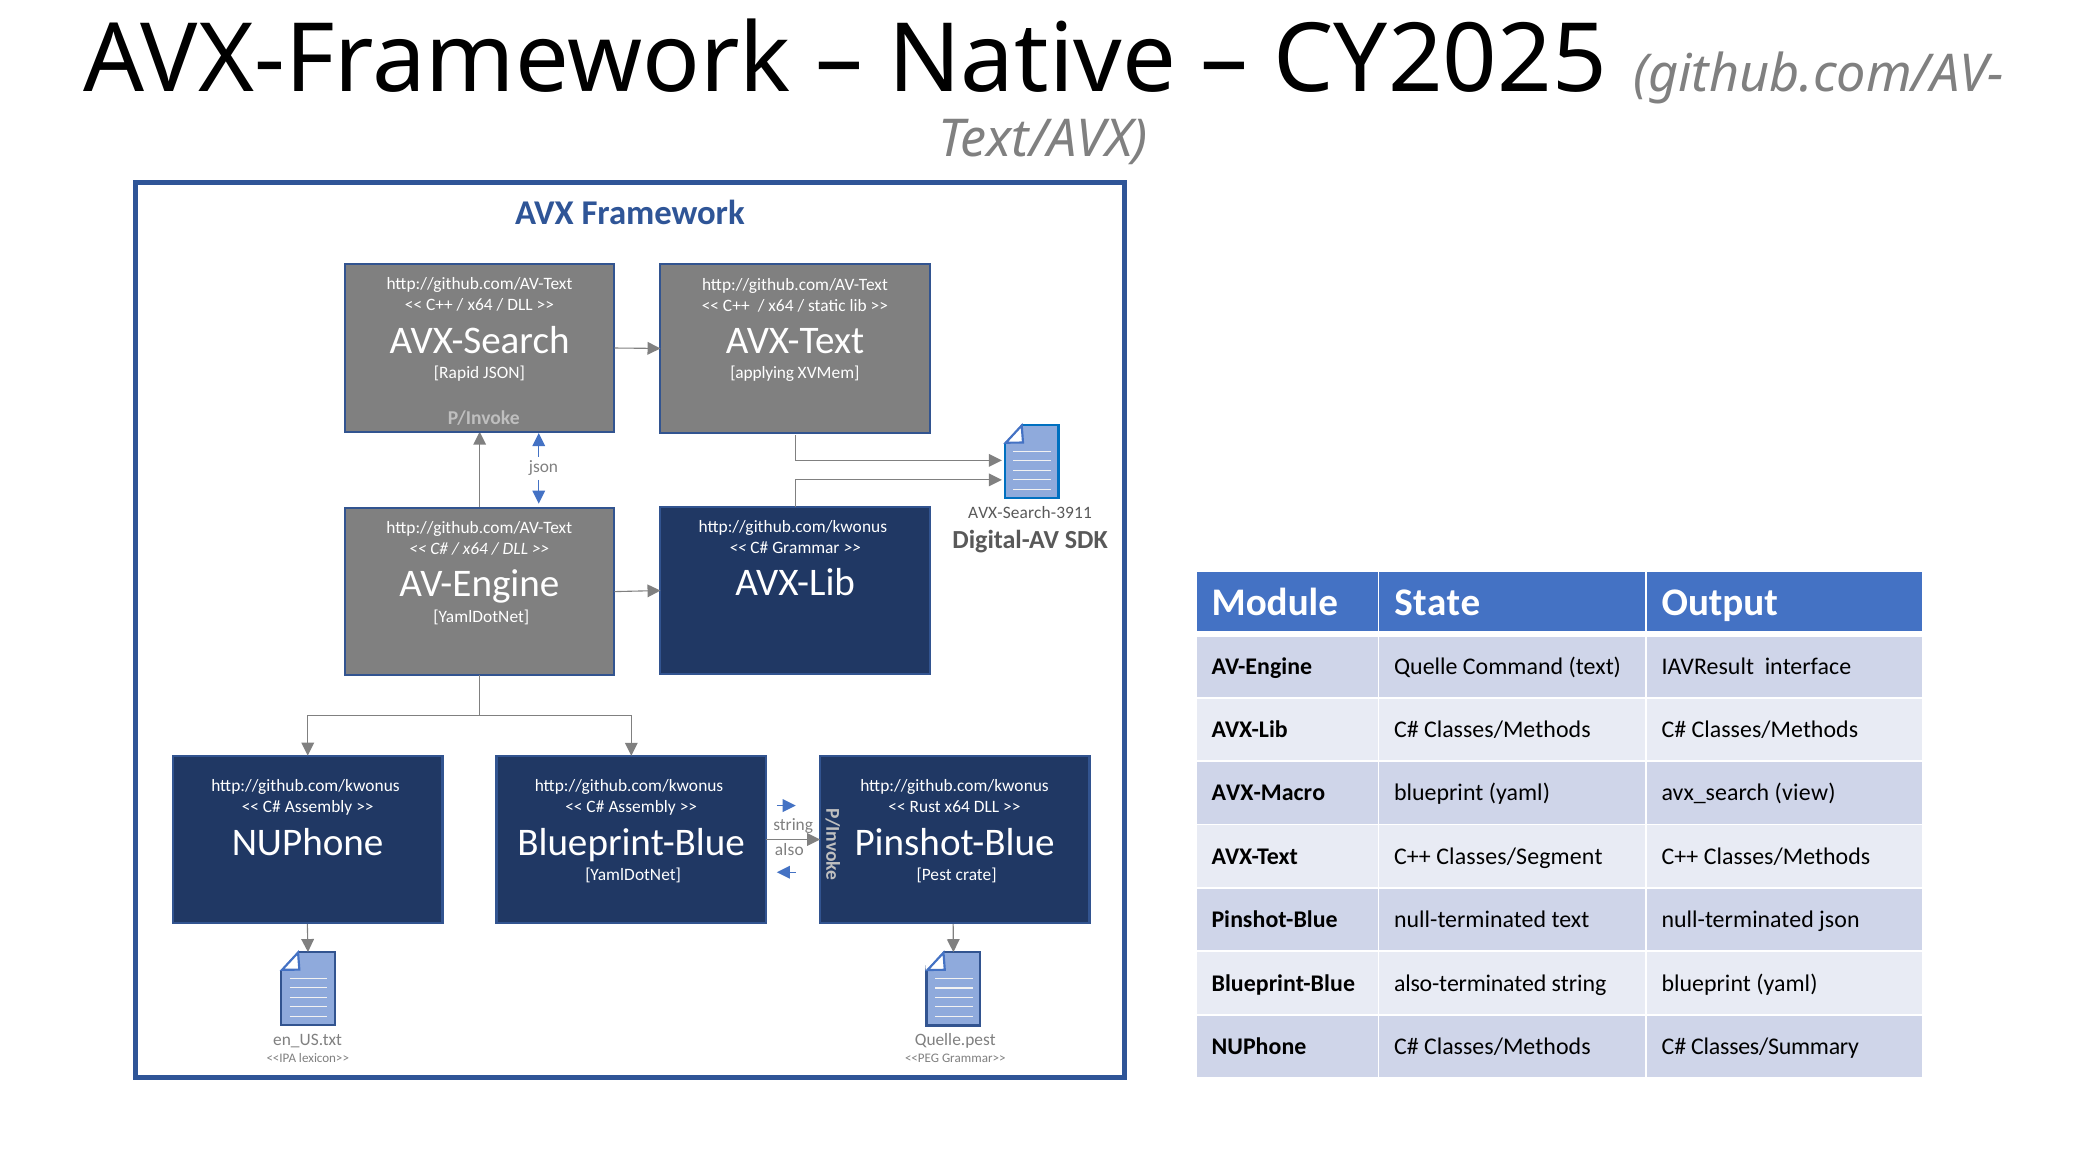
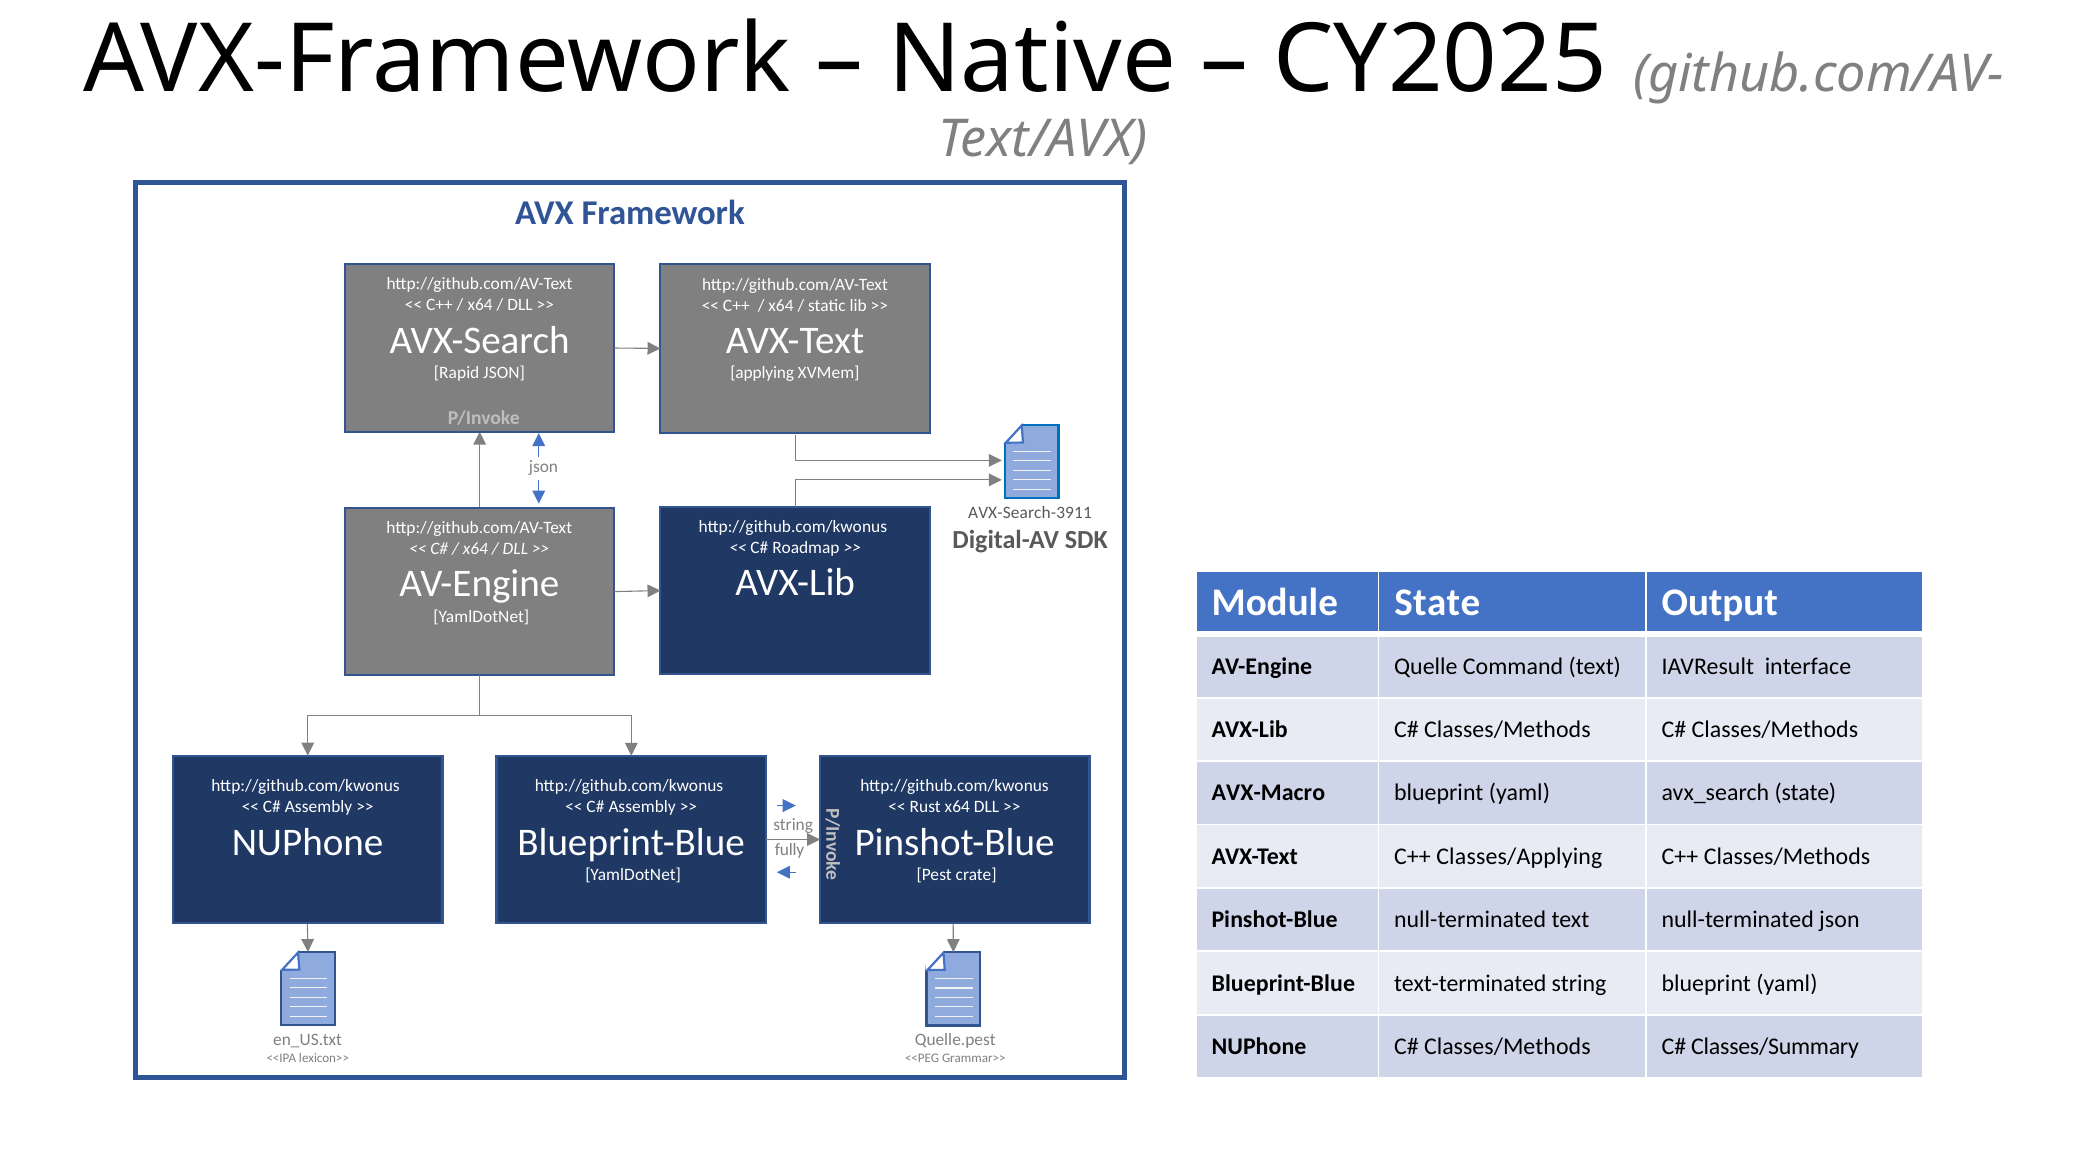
Grammar: Grammar -> Roadmap
view at (1805, 793): view -> state
also: also -> fully
Classes/Segment: Classes/Segment -> Classes/Applying
also-terminated: also-terminated -> text-terminated
